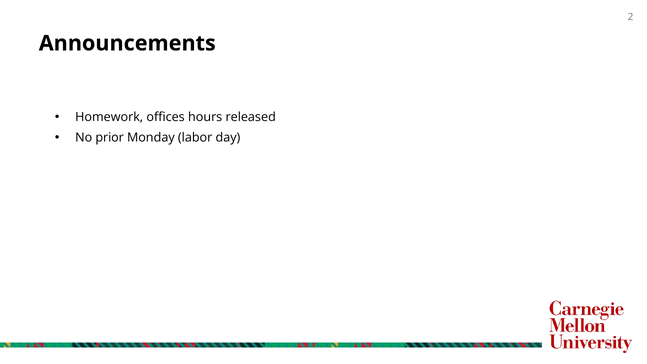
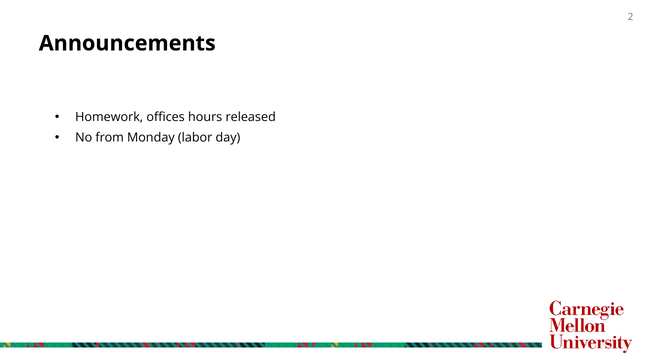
prior: prior -> from
